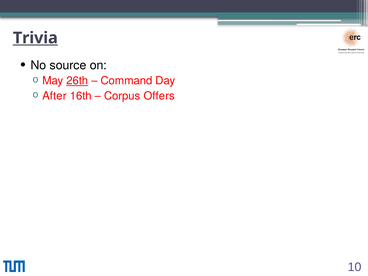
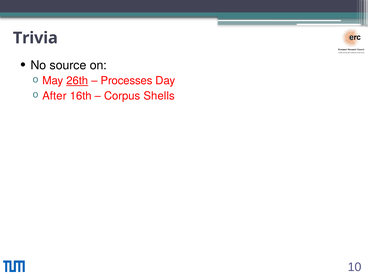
Trivia underline: present -> none
Command: Command -> Processes
Offers: Offers -> Shells
